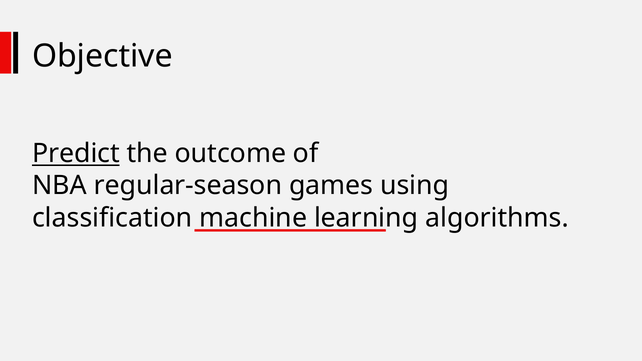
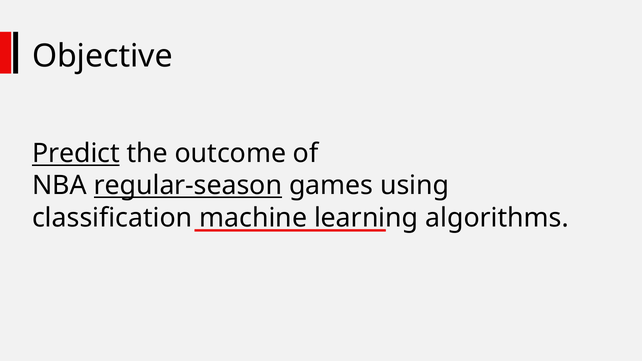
regular-season underline: none -> present
